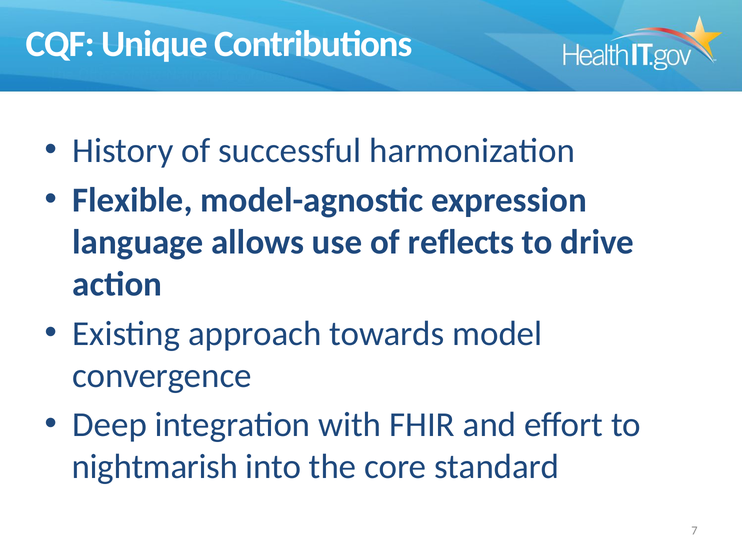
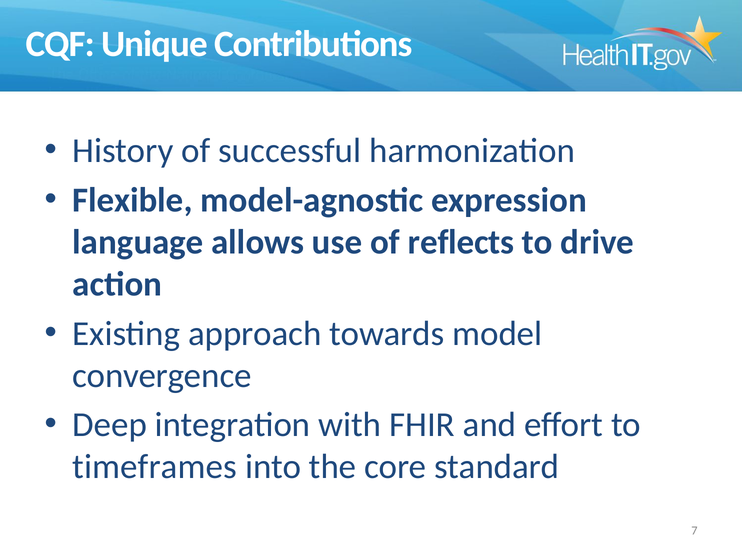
nightmarish: nightmarish -> timeframes
